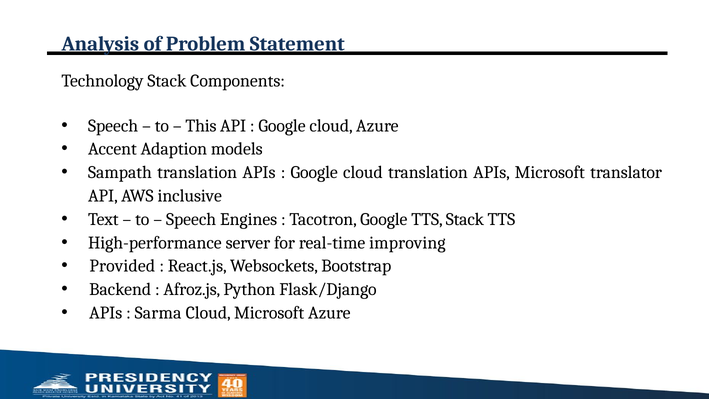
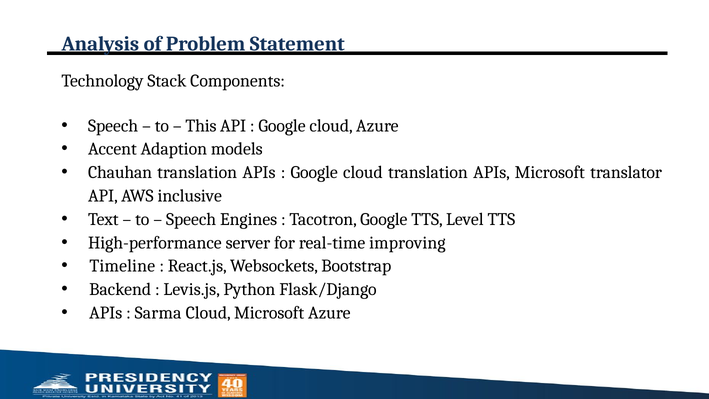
Sampath: Sampath -> Chauhan
TTS Stack: Stack -> Level
Provided: Provided -> Timeline
Afroz.js: Afroz.js -> Levis.js
